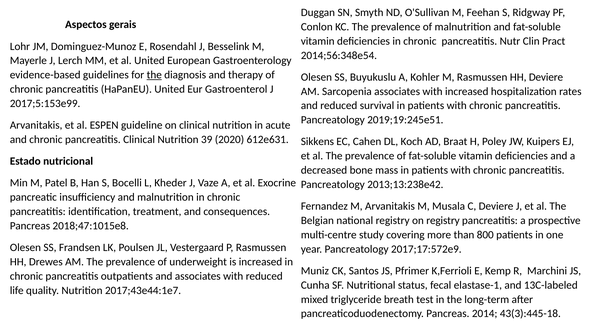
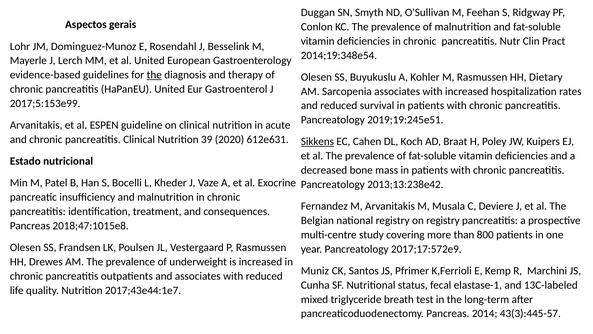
2014;56:348e54: 2014;56:348e54 -> 2014;19:348e54
HH Deviere: Deviere -> Dietary
Sikkens underline: none -> present
43(3):445-18: 43(3):445-18 -> 43(3):445-57
